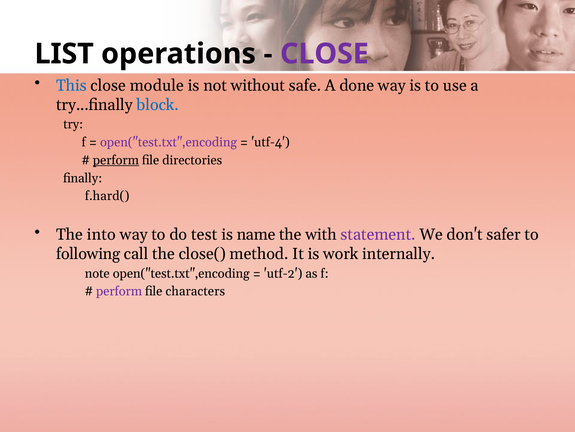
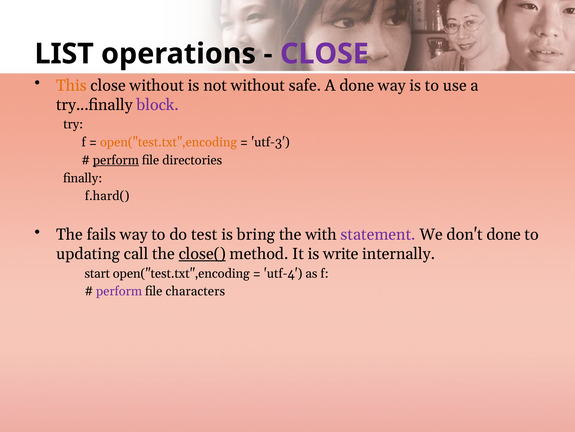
This colour: blue -> orange
close module: module -> without
block colour: blue -> purple
open("test.txt",encoding at (168, 142) colour: purple -> orange
utf-4: utf-4 -> utf-3
into: into -> fails
name: name -> bring
don't safer: safer -> done
following: following -> updating
close( underline: none -> present
work: work -> write
note: note -> start
utf-2: utf-2 -> utf-4
